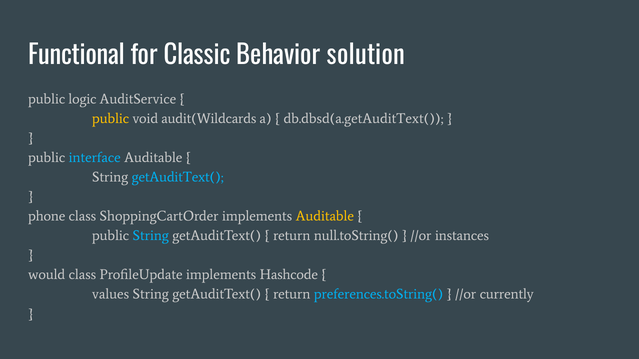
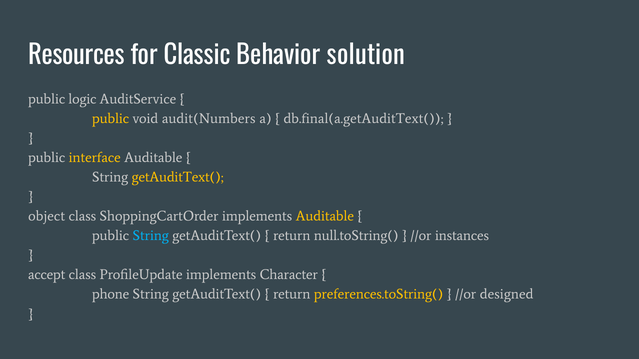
Functional: Functional -> Resources
audit(Wildcards: audit(Wildcards -> audit(Numbers
db.dbsd(a.getAuditText(: db.dbsd(a.getAuditText( -> db.final(a.getAuditText(
interface colour: light blue -> yellow
getAuditText( at (178, 177) colour: light blue -> yellow
phone: phone -> object
would: would -> accept
Hashcode: Hashcode -> Character
values: values -> phone
preferences.toString( colour: light blue -> yellow
currently: currently -> designed
